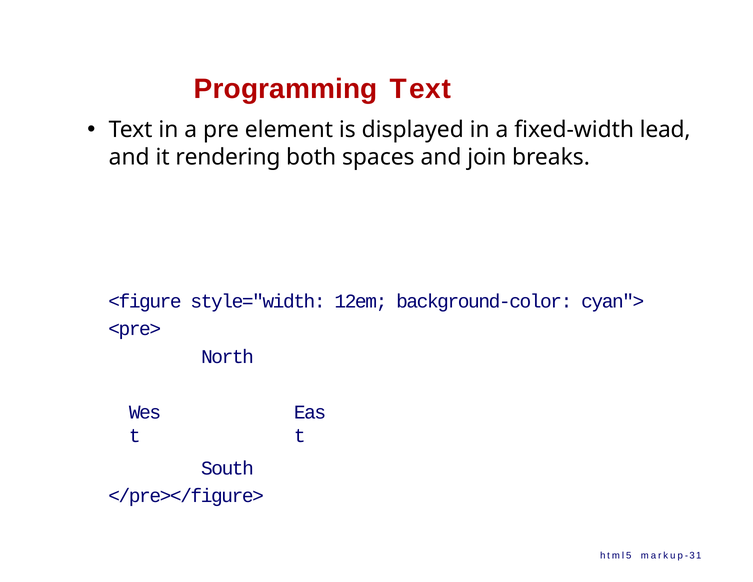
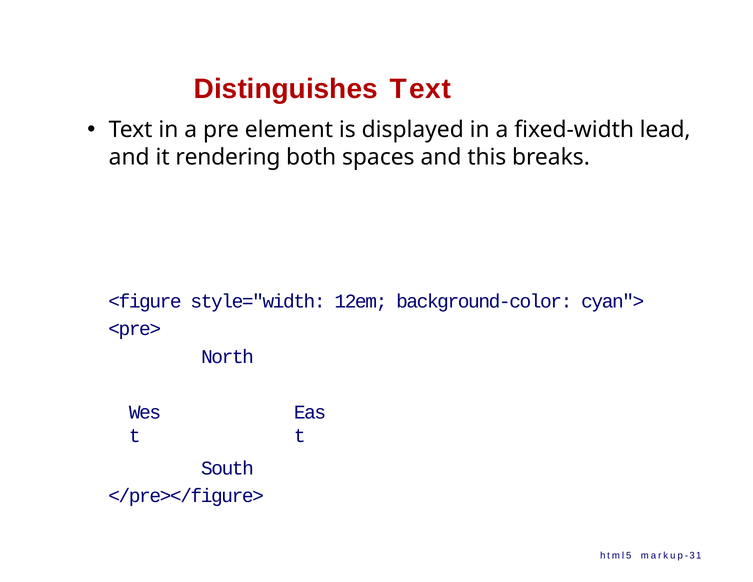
Programming: Programming -> Distinguishes
join: join -> this
